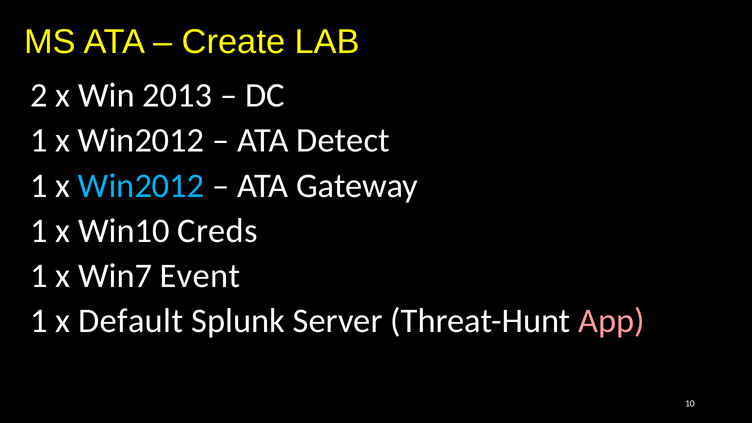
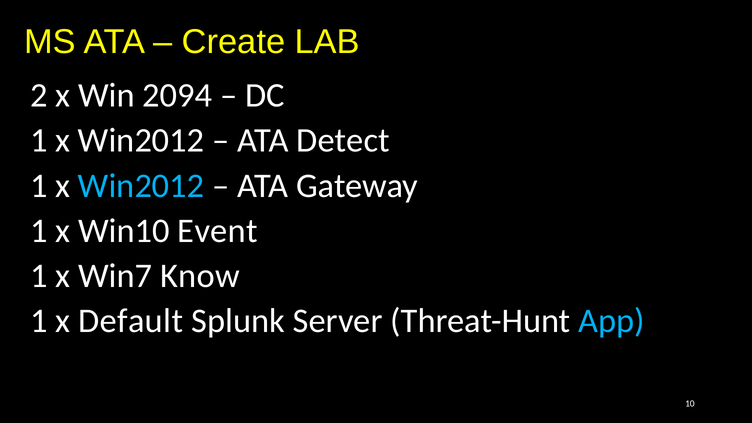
2013: 2013 -> 2094
Creds: Creds -> Event
Event: Event -> Know
App colour: pink -> light blue
